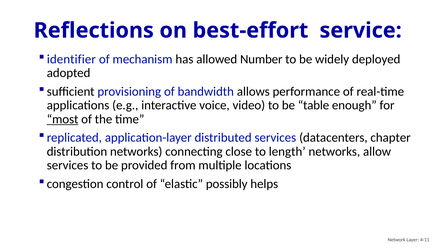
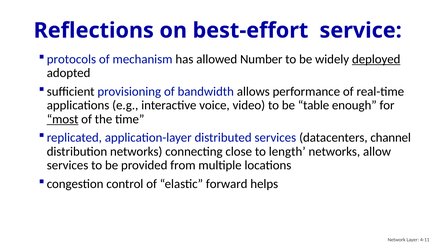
identifier: identifier -> protocols
deployed underline: none -> present
chapter: chapter -> channel
possibly: possibly -> forward
